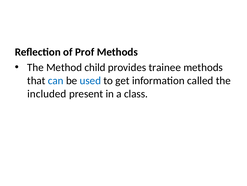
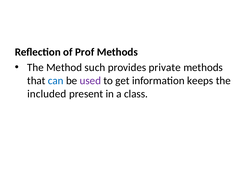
child: child -> such
trainee: trainee -> private
used colour: blue -> purple
called: called -> keeps
